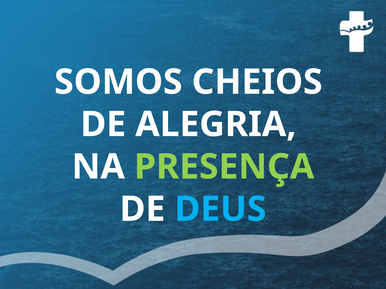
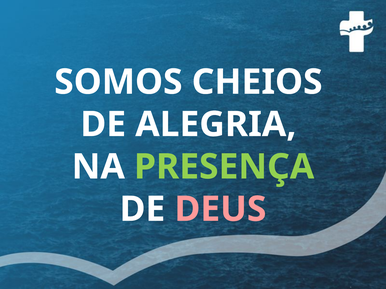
DEUS colour: light blue -> pink
